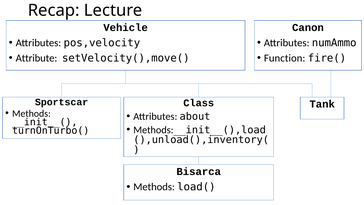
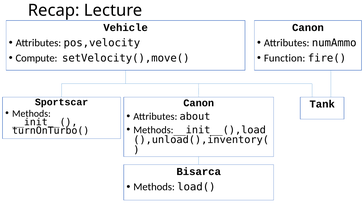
Attribute: Attribute -> Compute
Class at (199, 103): Class -> Canon
